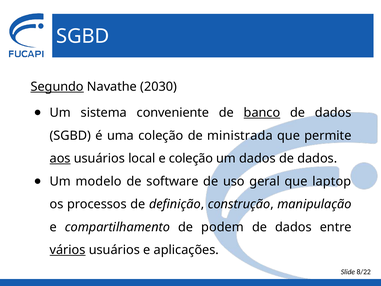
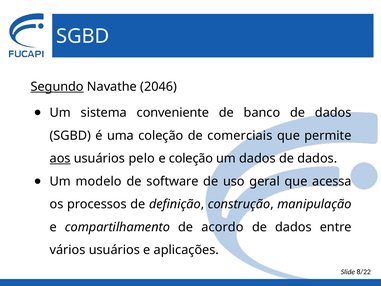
2030: 2030 -> 2046
banco underline: present -> none
ministrada: ministrada -> comerciais
local: local -> pelo
laptop: laptop -> acessa
podem: podem -> acordo
vários underline: present -> none
